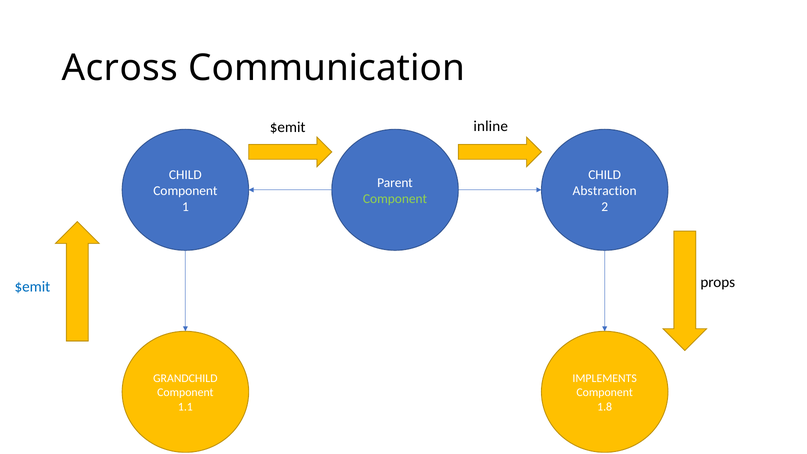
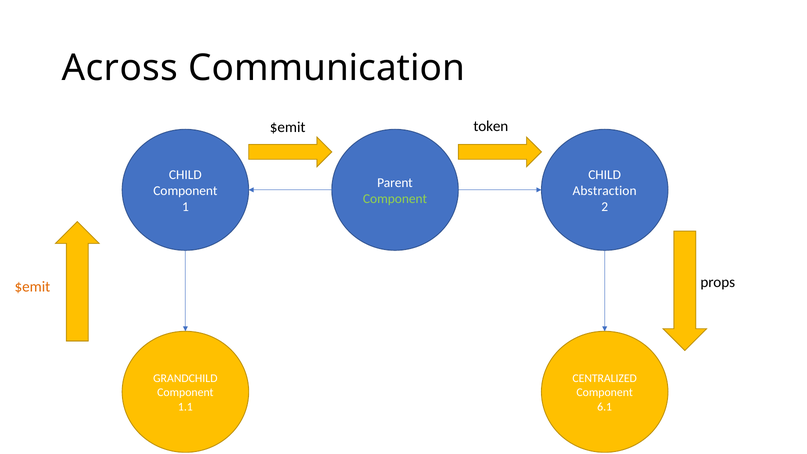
inline: inline -> token
$emit at (32, 287) colour: blue -> orange
IMPLEMENTS: IMPLEMENTS -> CENTRALIZED
1.8: 1.8 -> 6.1
